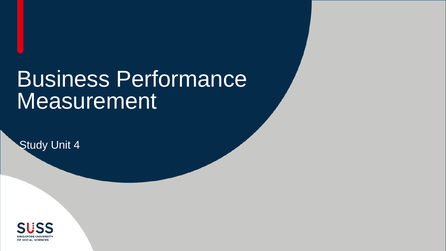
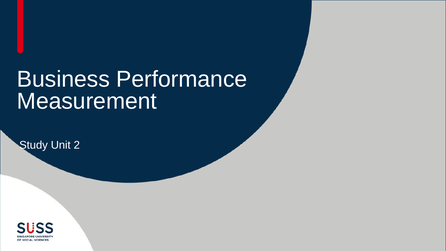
4: 4 -> 2
